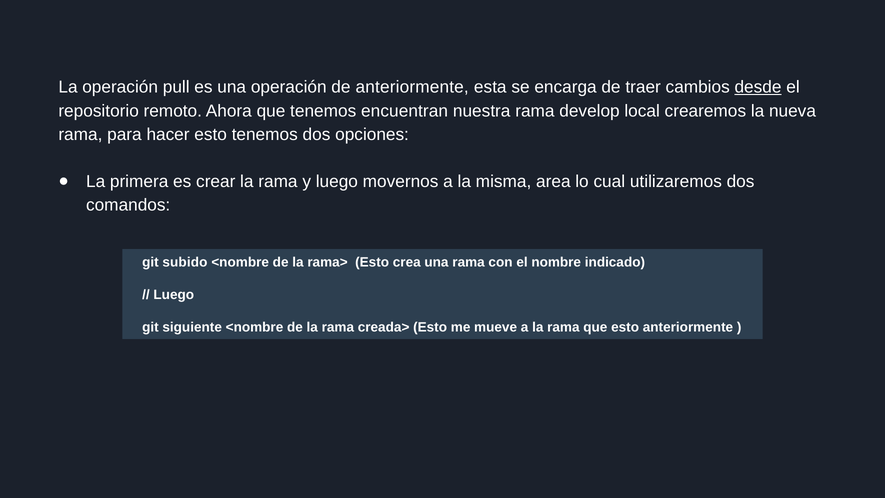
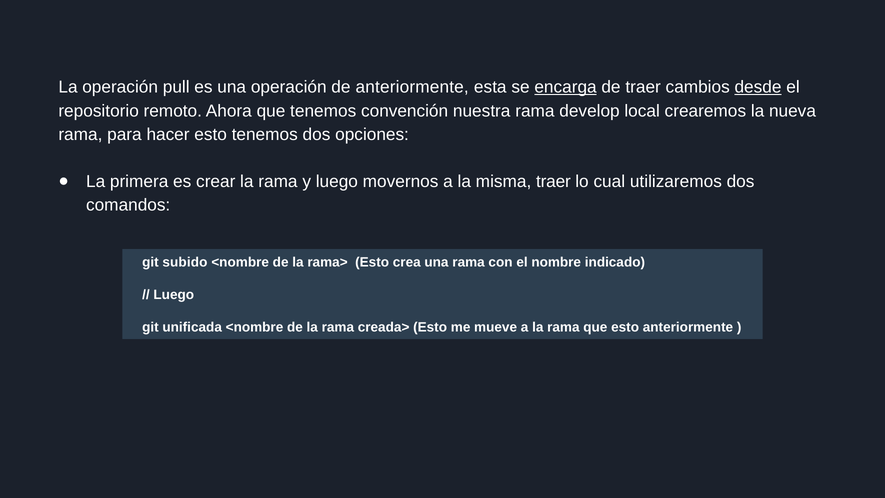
encarga underline: none -> present
encuentran: encuentran -> convención
misma area: area -> traer
siguiente: siguiente -> unificada
